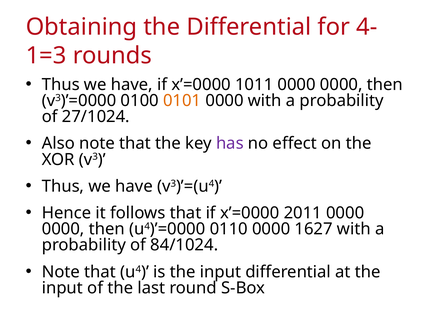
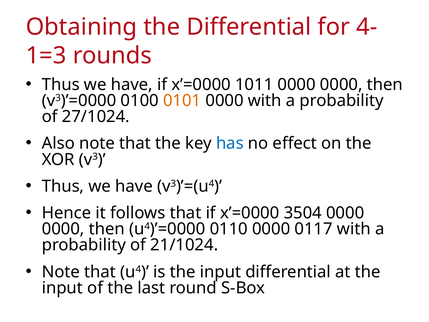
has colour: purple -> blue
2011: 2011 -> 3504
1627: 1627 -> 0117
84/1024: 84/1024 -> 21/1024
